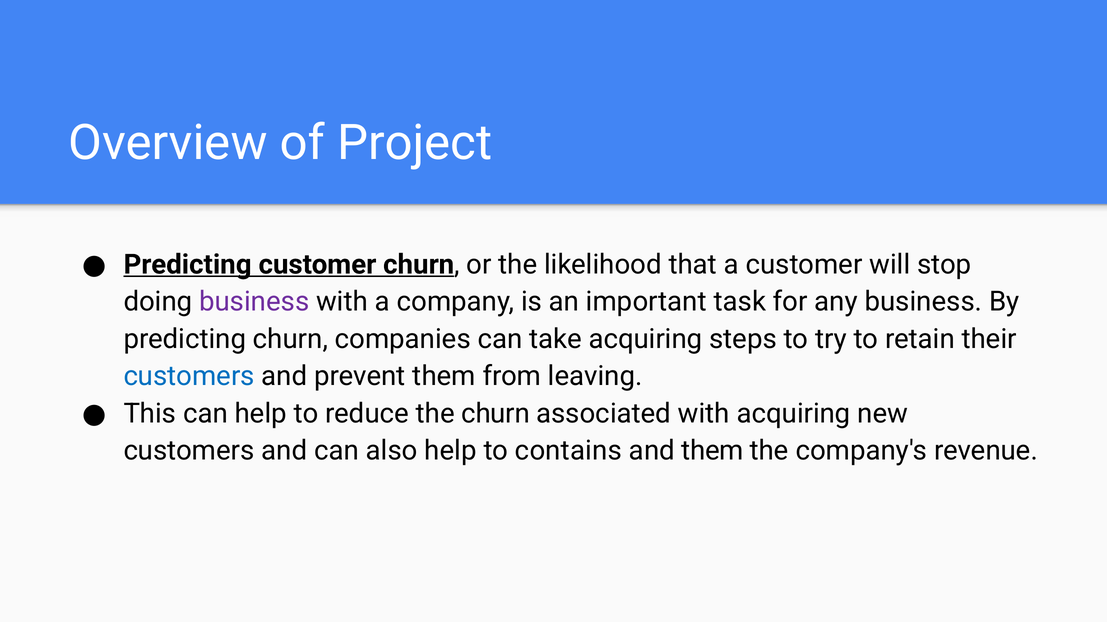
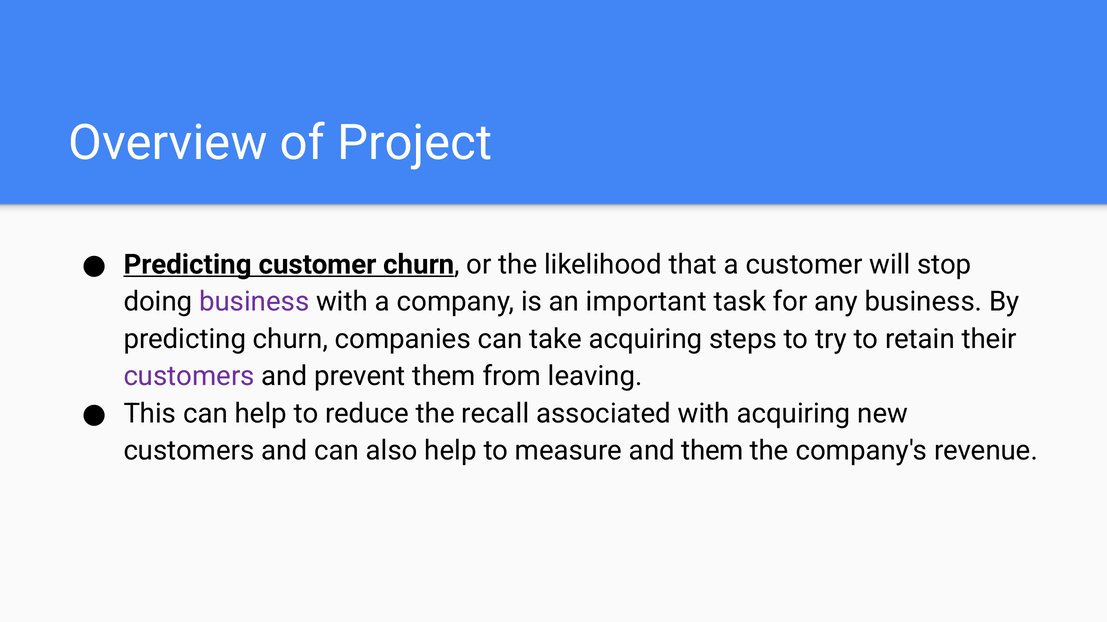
customers at (189, 377) colour: blue -> purple
the churn: churn -> recall
contains: contains -> measure
